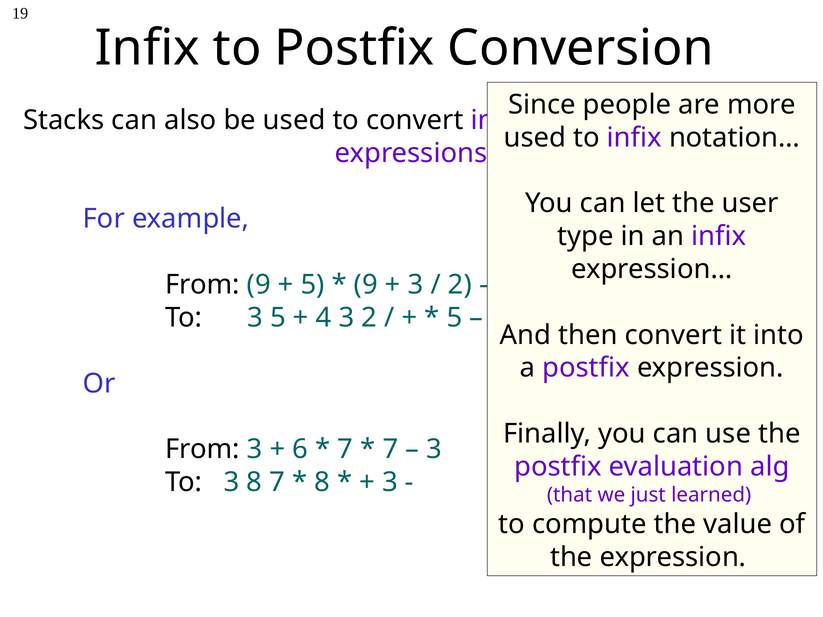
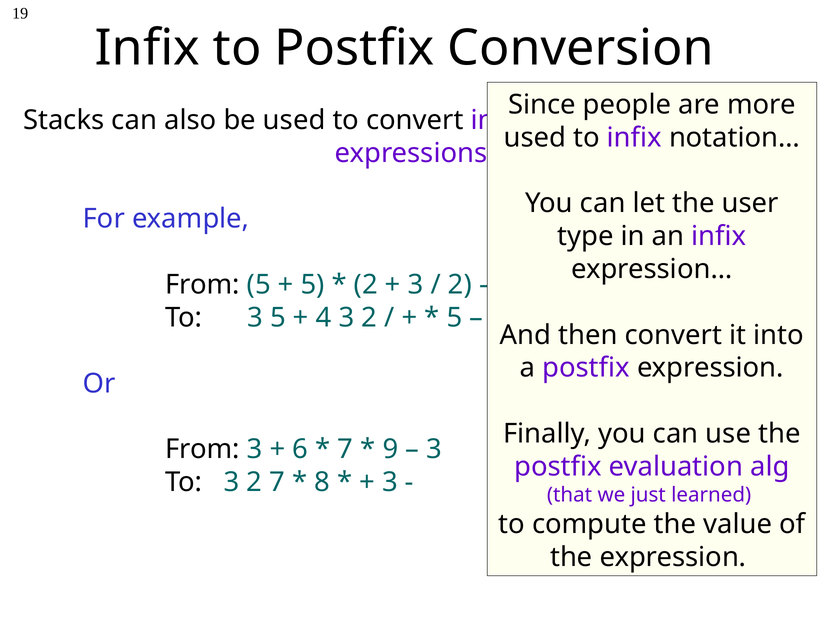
From 9: 9 -> 5
9 at (366, 285): 9 -> 2
7 at (390, 449): 7 -> 9
To 3 8: 8 -> 2
